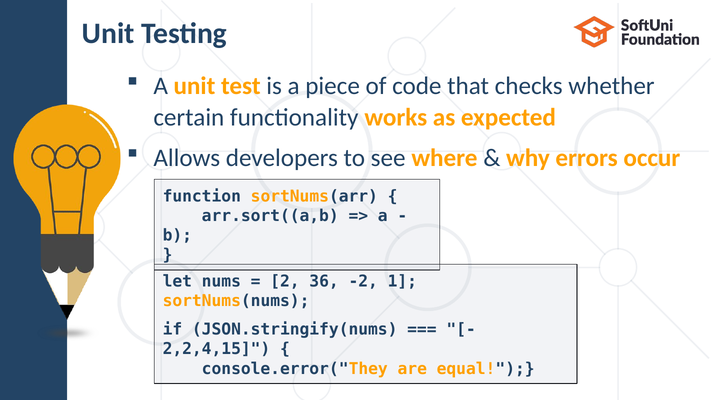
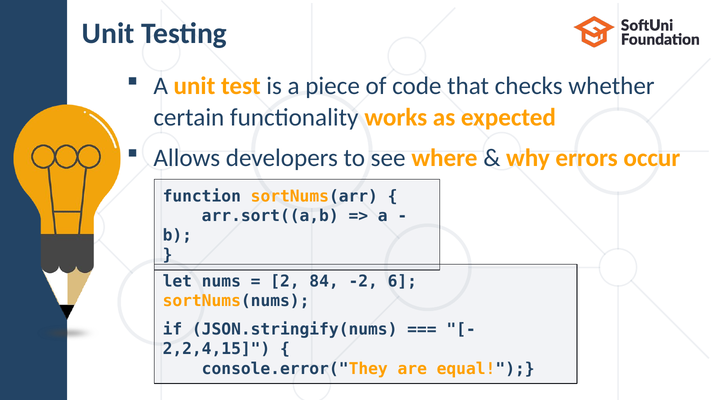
36: 36 -> 84
1: 1 -> 6
